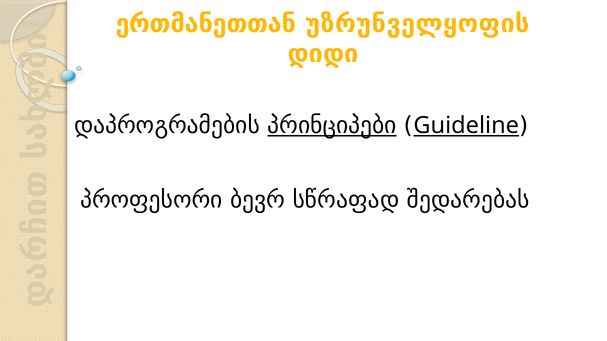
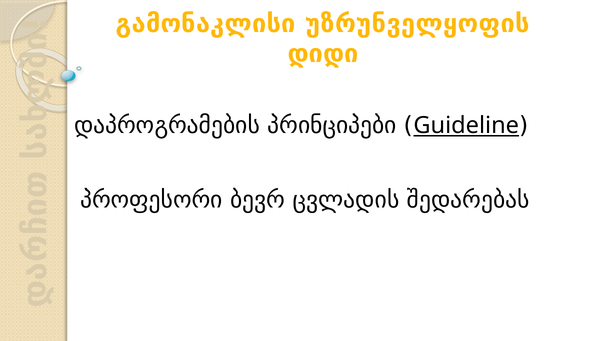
ერთმანეთთან: ერთმანეთთან -> გამონაკლისი
პრინციპები underline: present -> none
სწრაფად: სწრაფად -> ცვლადის
